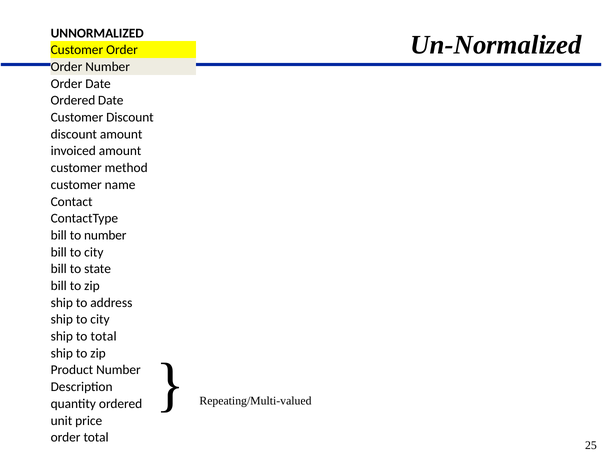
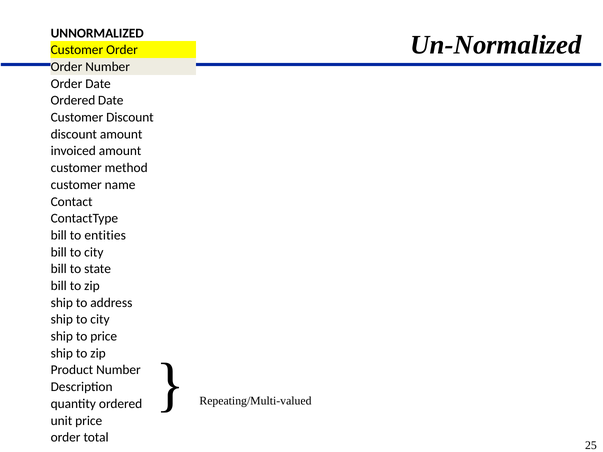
to number: number -> entities
to total: total -> price
